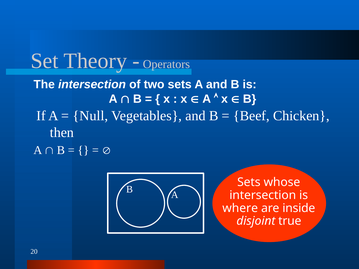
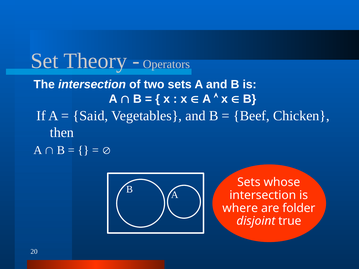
Null: Null -> Said
inside: inside -> folder
